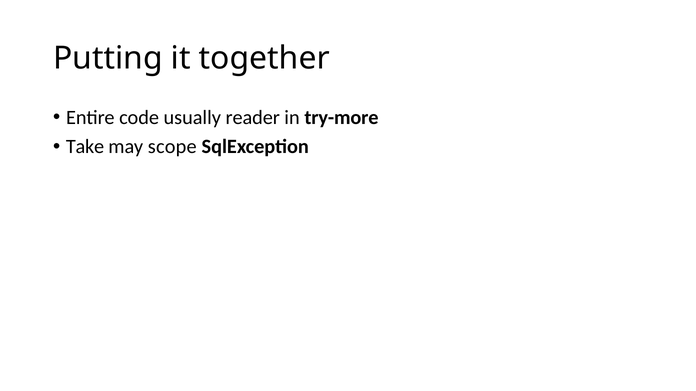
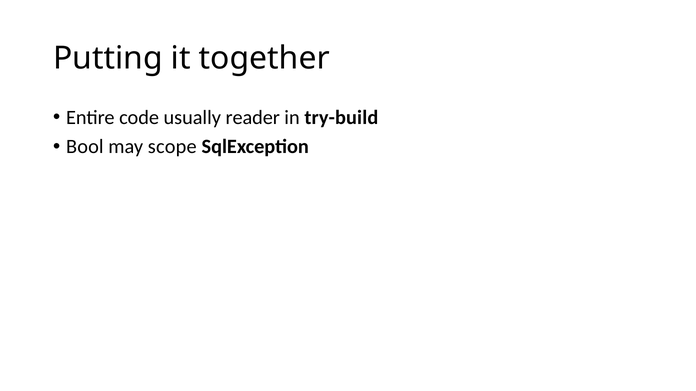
try-more: try-more -> try-build
Take: Take -> Bool
